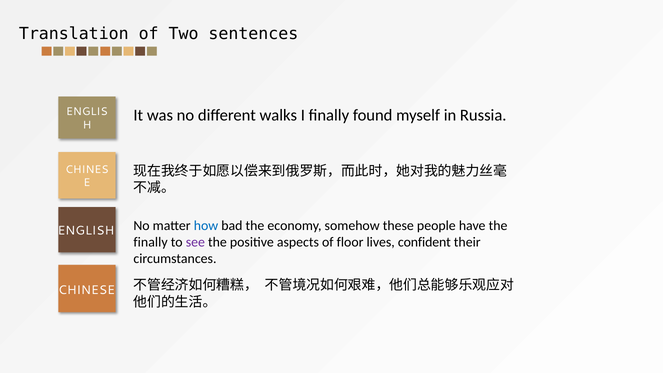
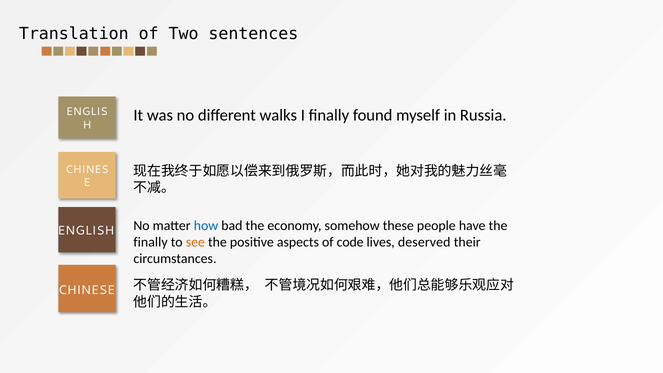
see colour: purple -> orange
floor: floor -> code
confident: confident -> deserved
